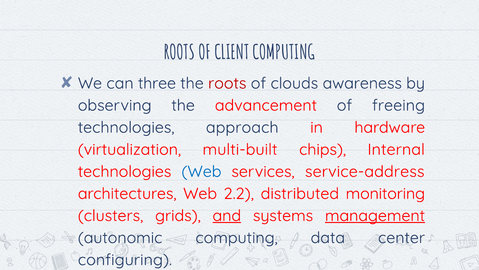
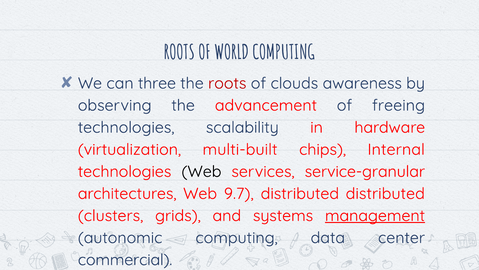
CLIENT: CLIENT -> WORLD
approach: approach -> scalability
Web at (201, 171) colour: blue -> black
service-address: service-address -> service-granular
2.2: 2.2 -> 9.7
distributed monitoring: monitoring -> distributed
and underline: present -> none
configuring: configuring -> commercial
